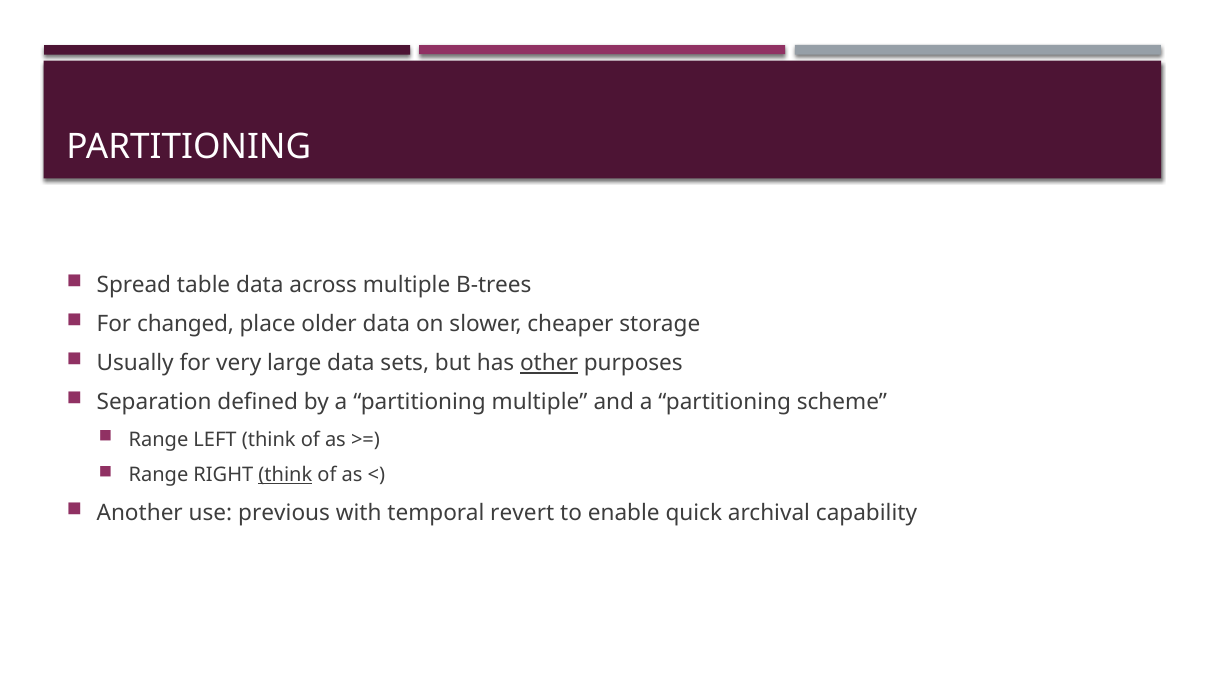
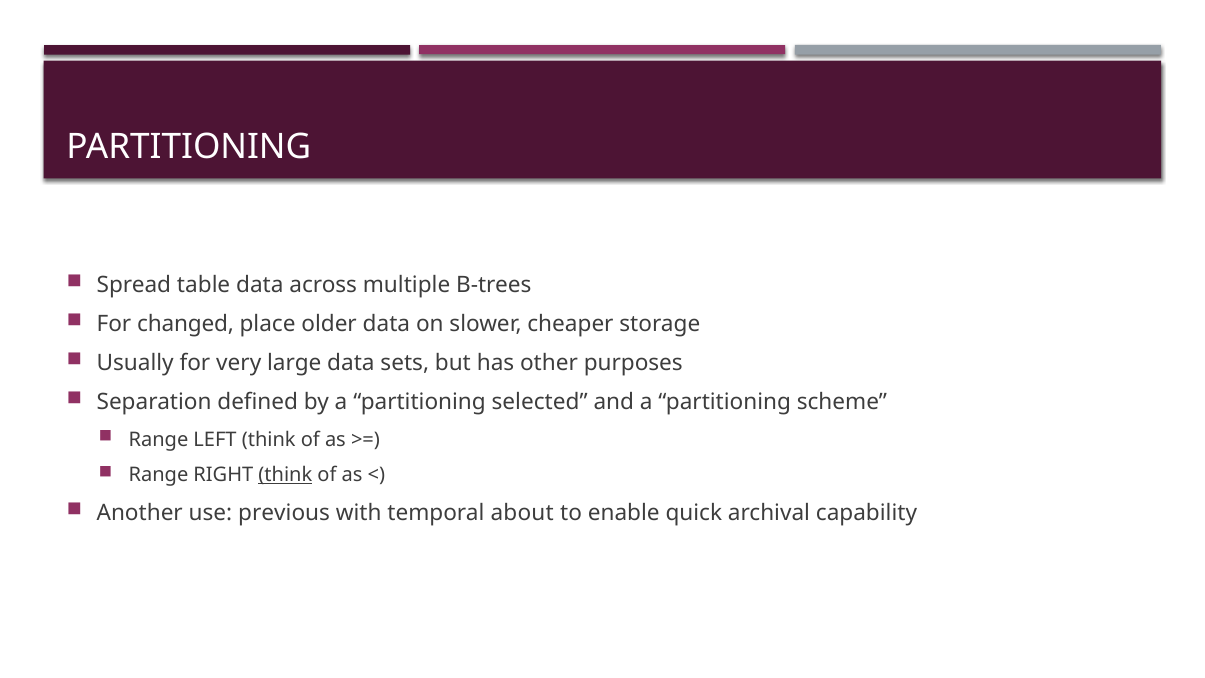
other underline: present -> none
partitioning multiple: multiple -> selected
revert: revert -> about
